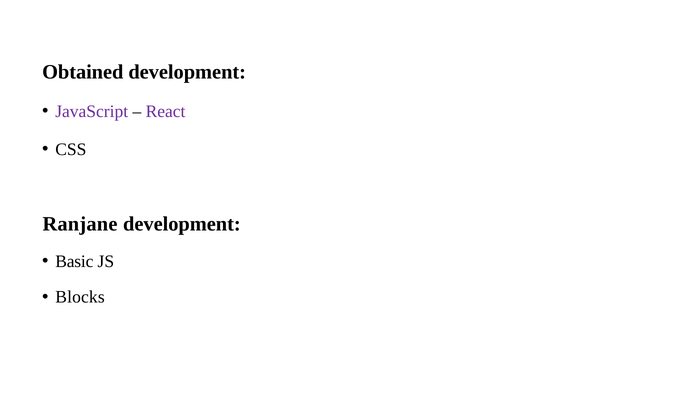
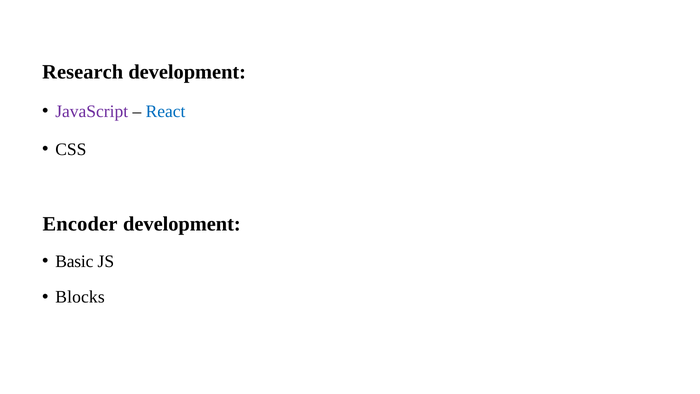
Obtained: Obtained -> Research
React colour: purple -> blue
Ranjane: Ranjane -> Encoder
